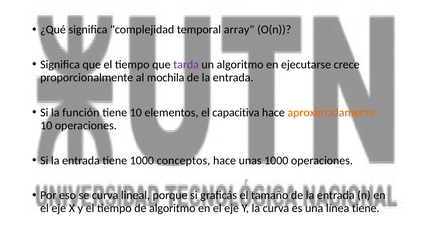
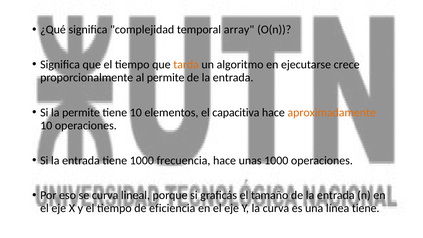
tarda colour: purple -> orange
al mochila: mochila -> permite
la función: función -> permite
conceptos: conceptos -> frecuencia
de algoritmo: algoritmo -> eficiencia
